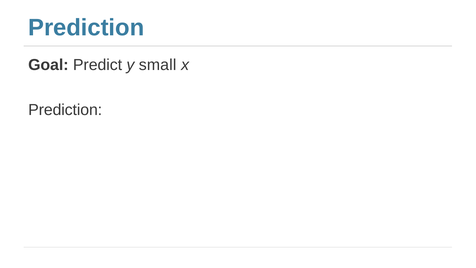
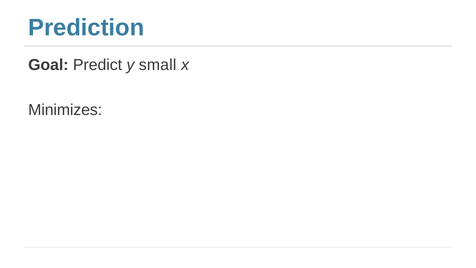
Prediction at (65, 110): Prediction -> Minimizes
